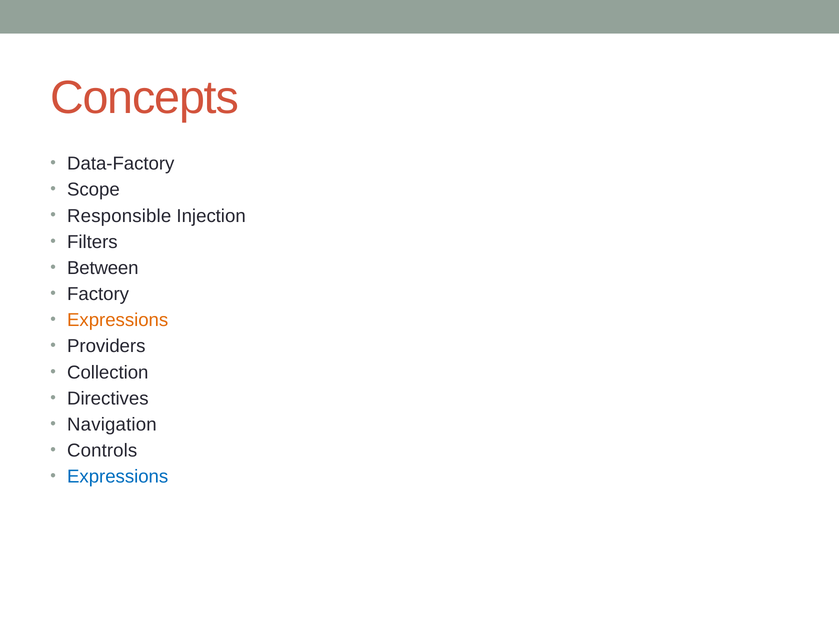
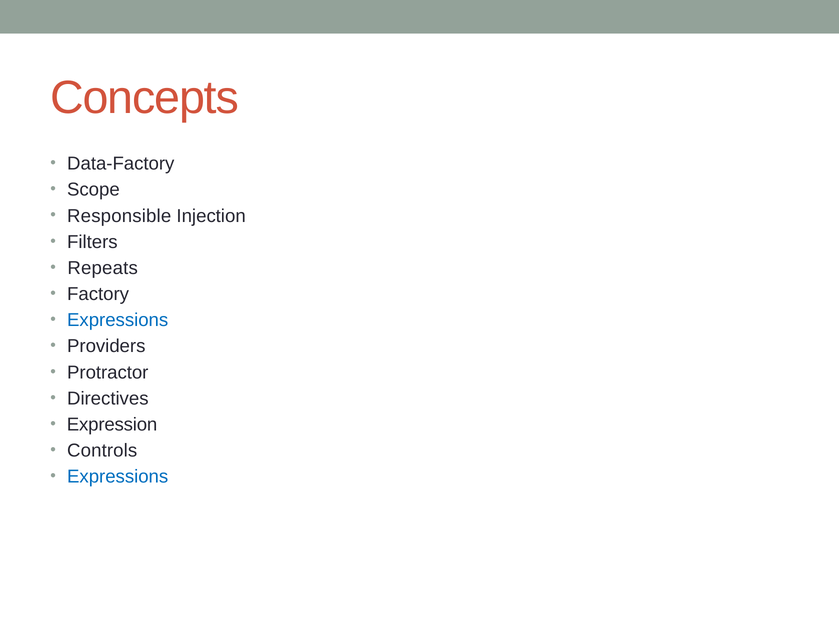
Between: Between -> Repeats
Expressions at (118, 320) colour: orange -> blue
Collection: Collection -> Protractor
Navigation: Navigation -> Expression
